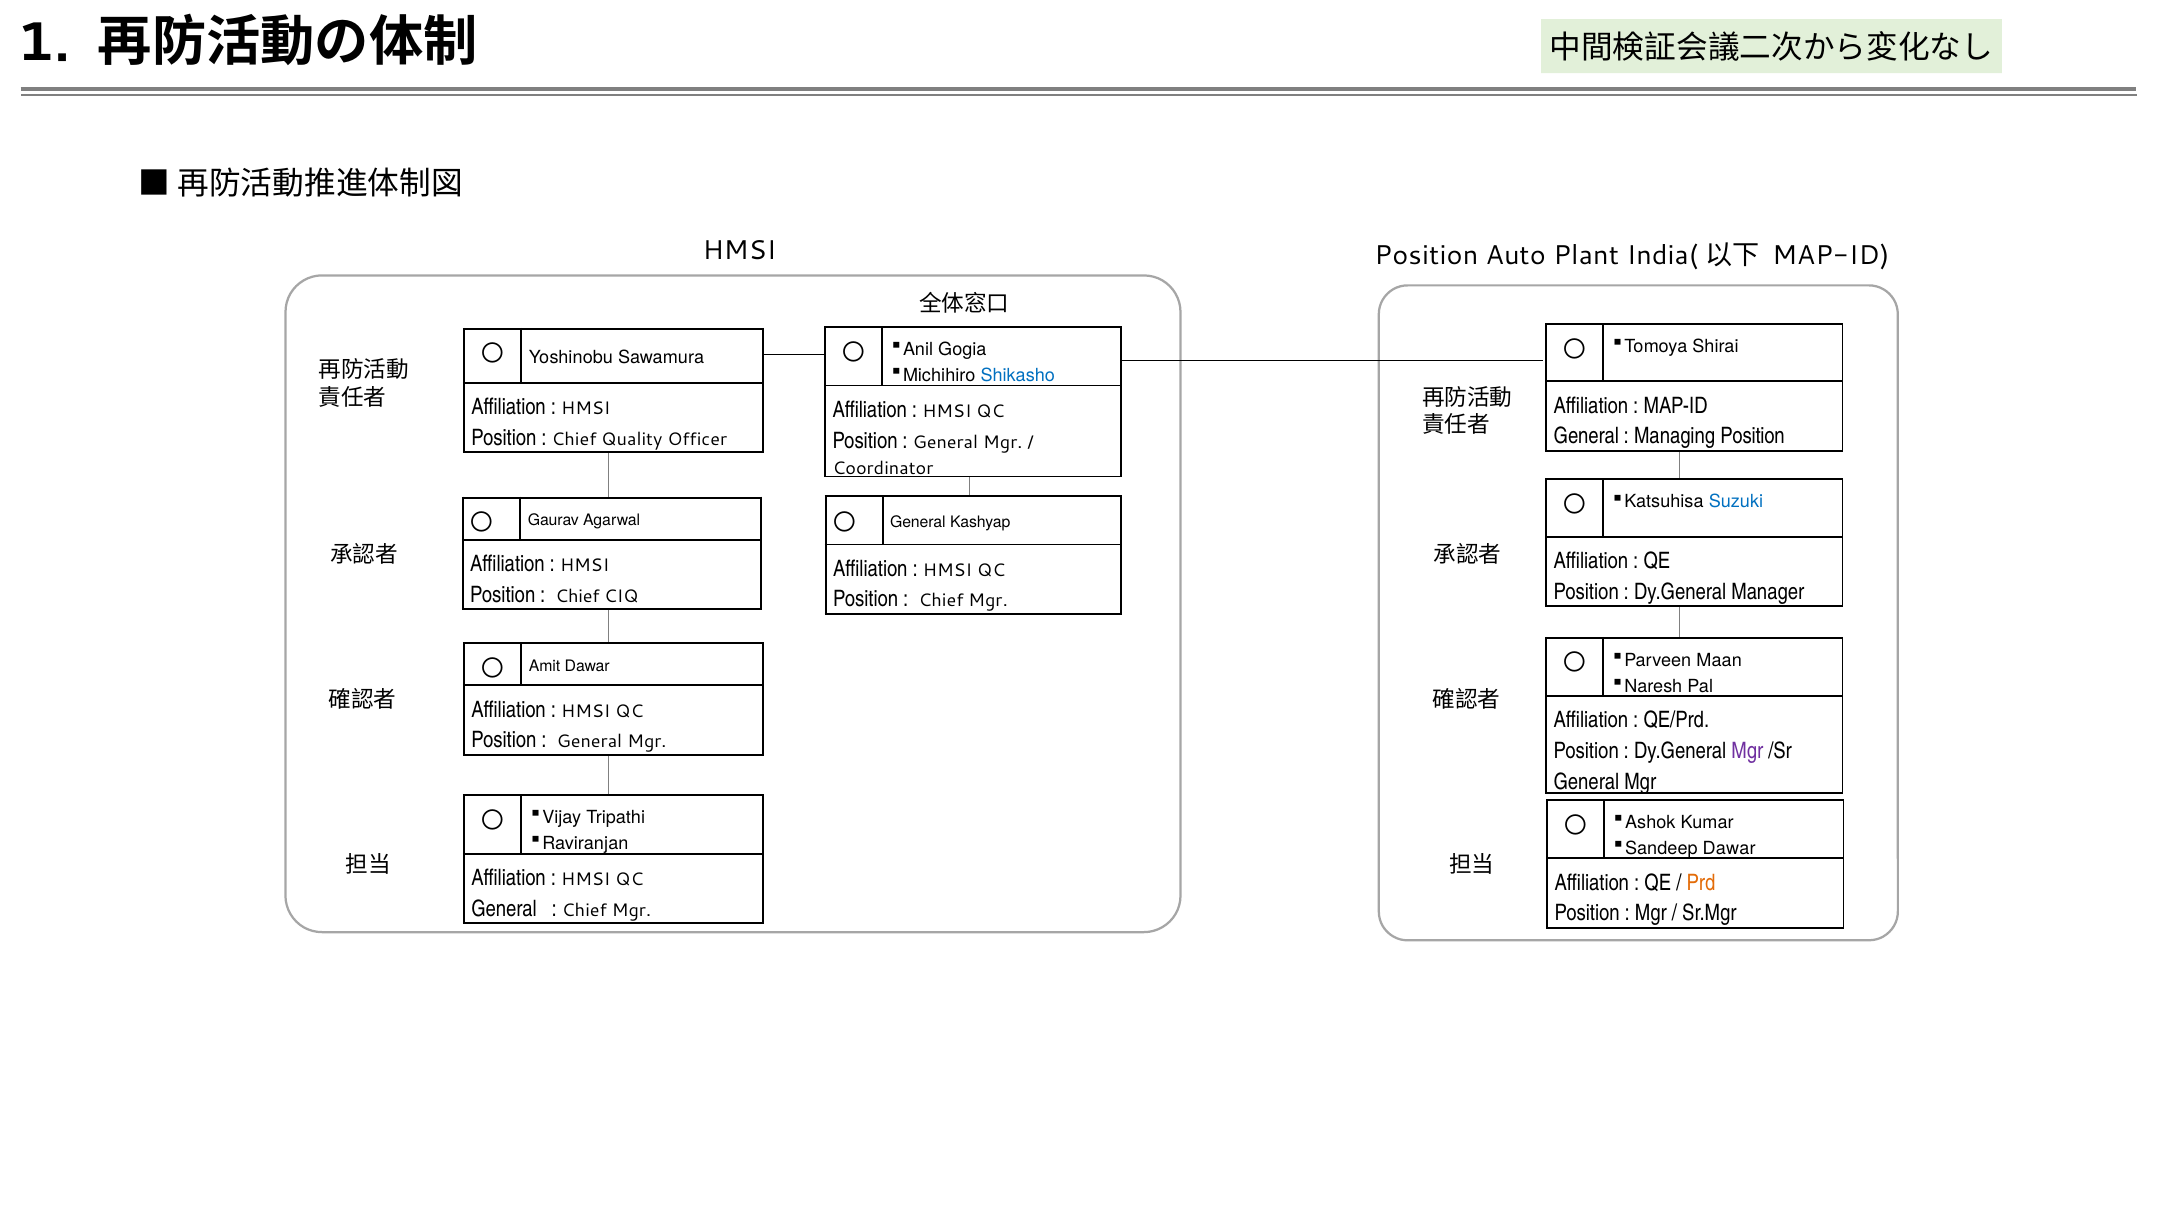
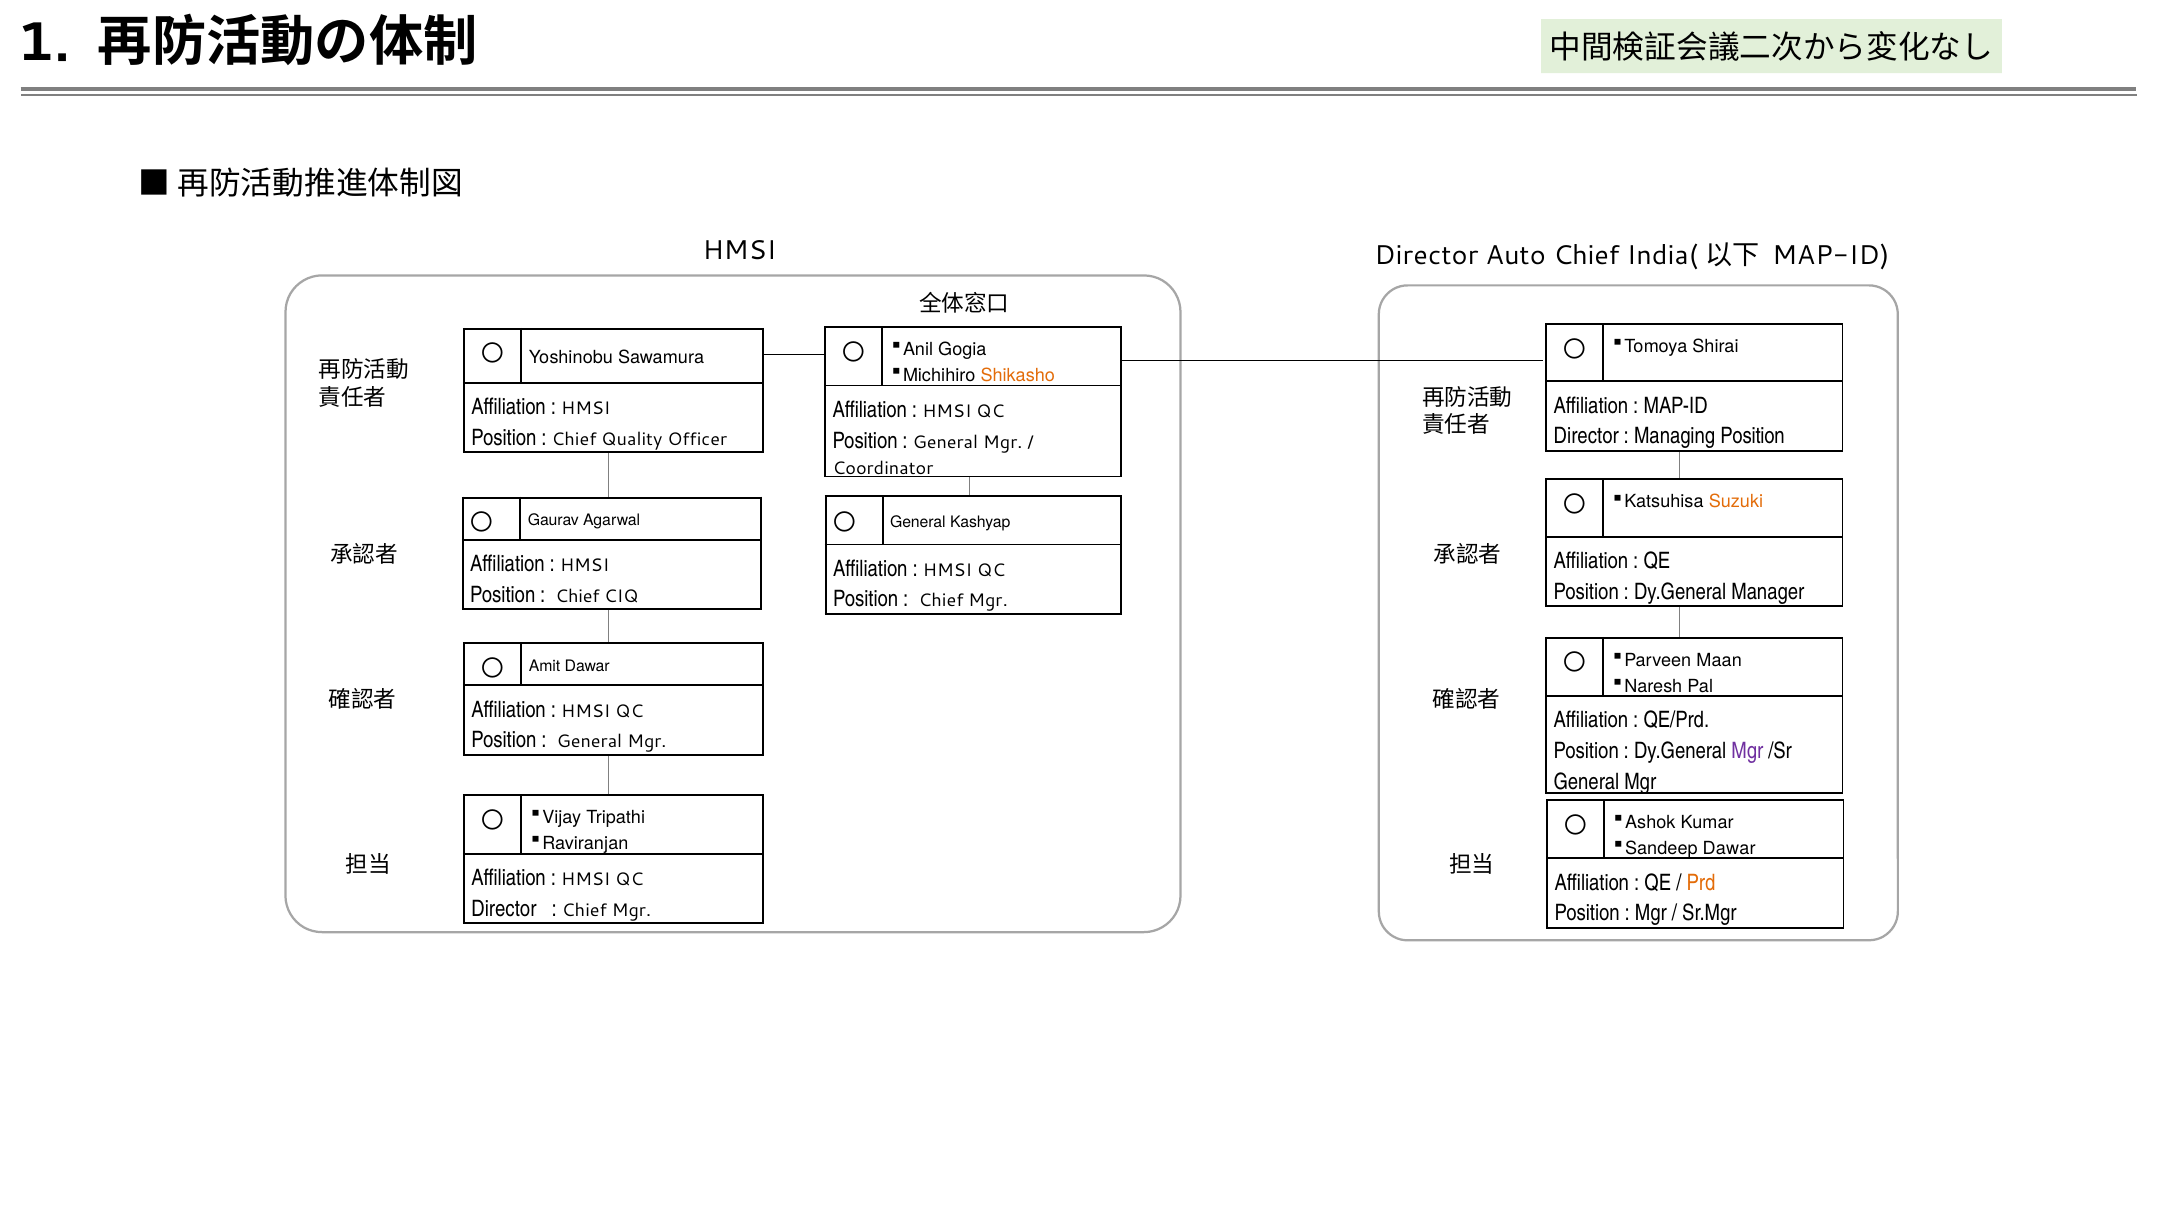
Position at (1426, 255): Position -> Director
Auto Plant: Plant -> Chief
Shikasho colour: blue -> orange
General at (1586, 437): General -> Director
Suzuki colour: blue -> orange
General at (504, 909): General -> Director
